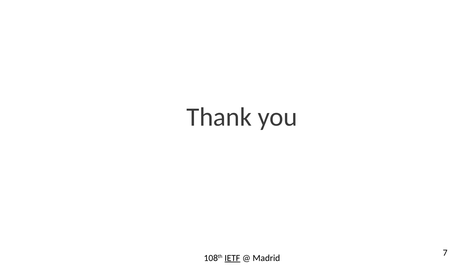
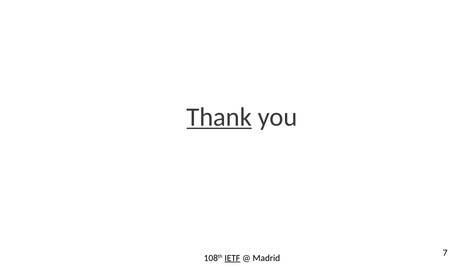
Thank underline: none -> present
